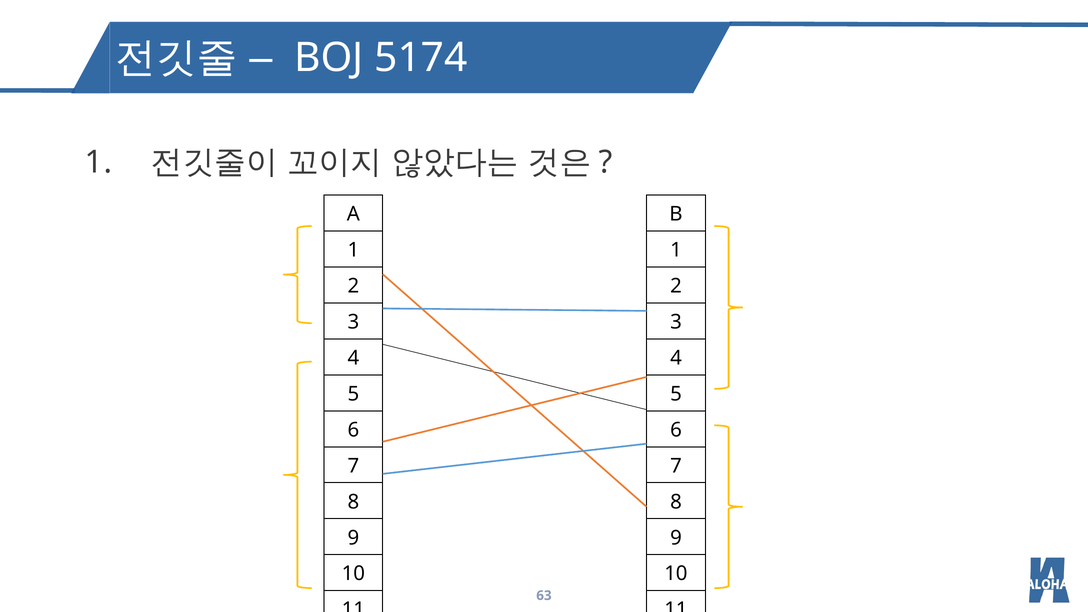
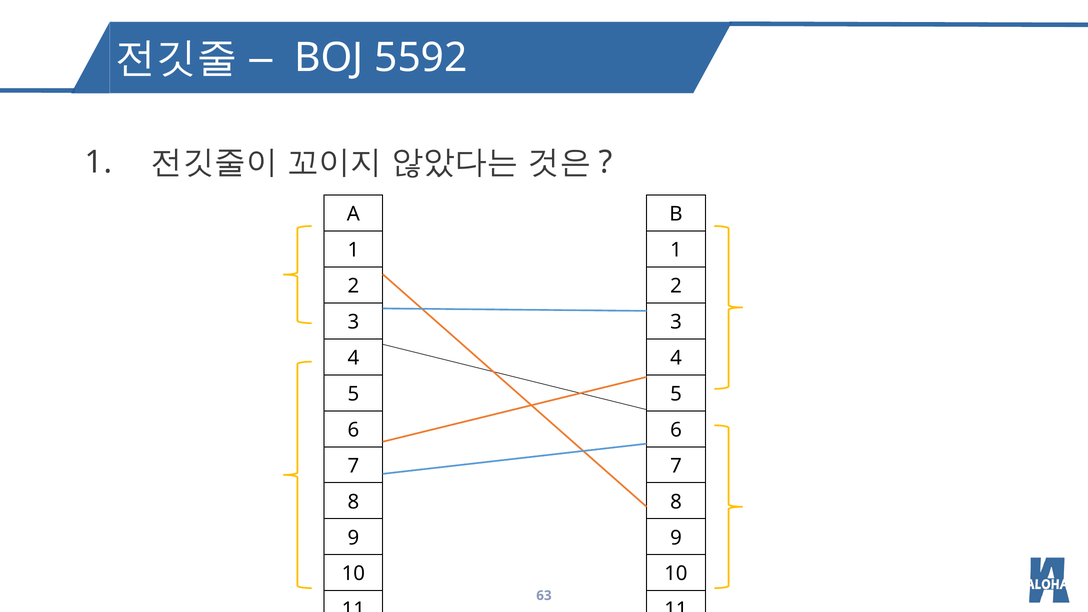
5174: 5174 -> 5592
